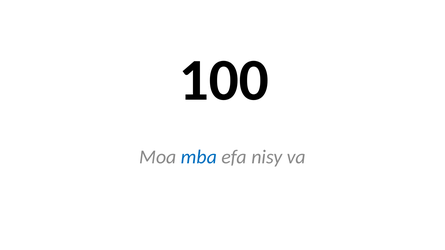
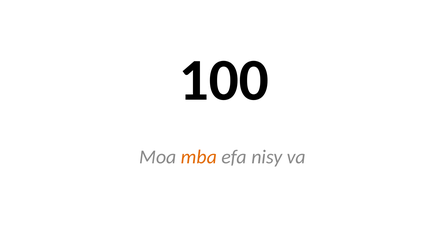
mba colour: blue -> orange
